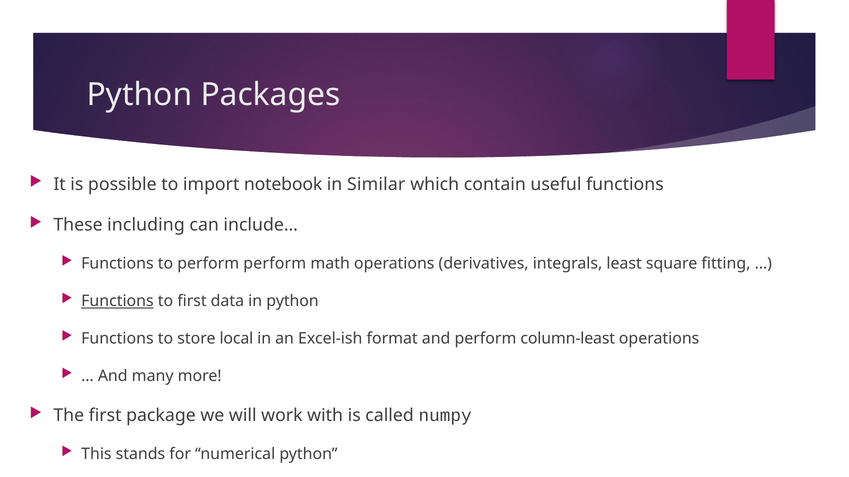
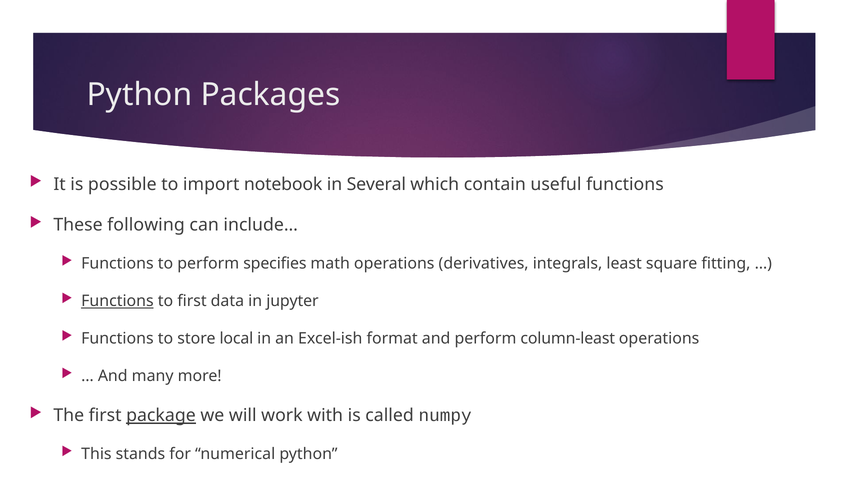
Similar: Similar -> Several
including: including -> following
perform perform: perform -> specifies
in python: python -> jupyter
package underline: none -> present
